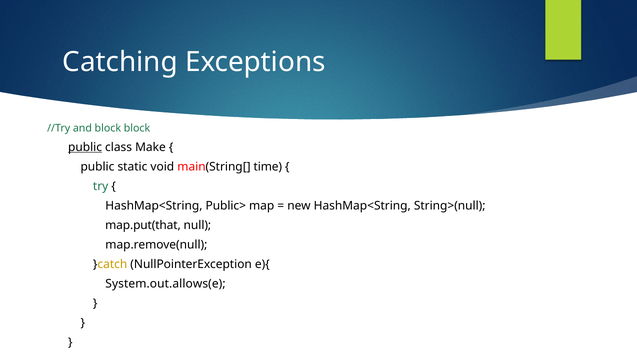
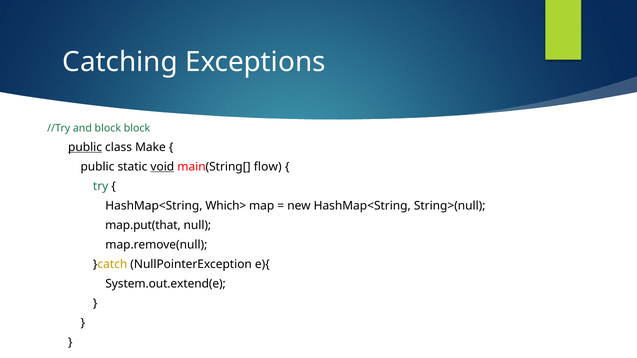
void underline: none -> present
time: time -> flow
Public>: Public> -> Which>
System.out.allows(e: System.out.allows(e -> System.out.extend(e
